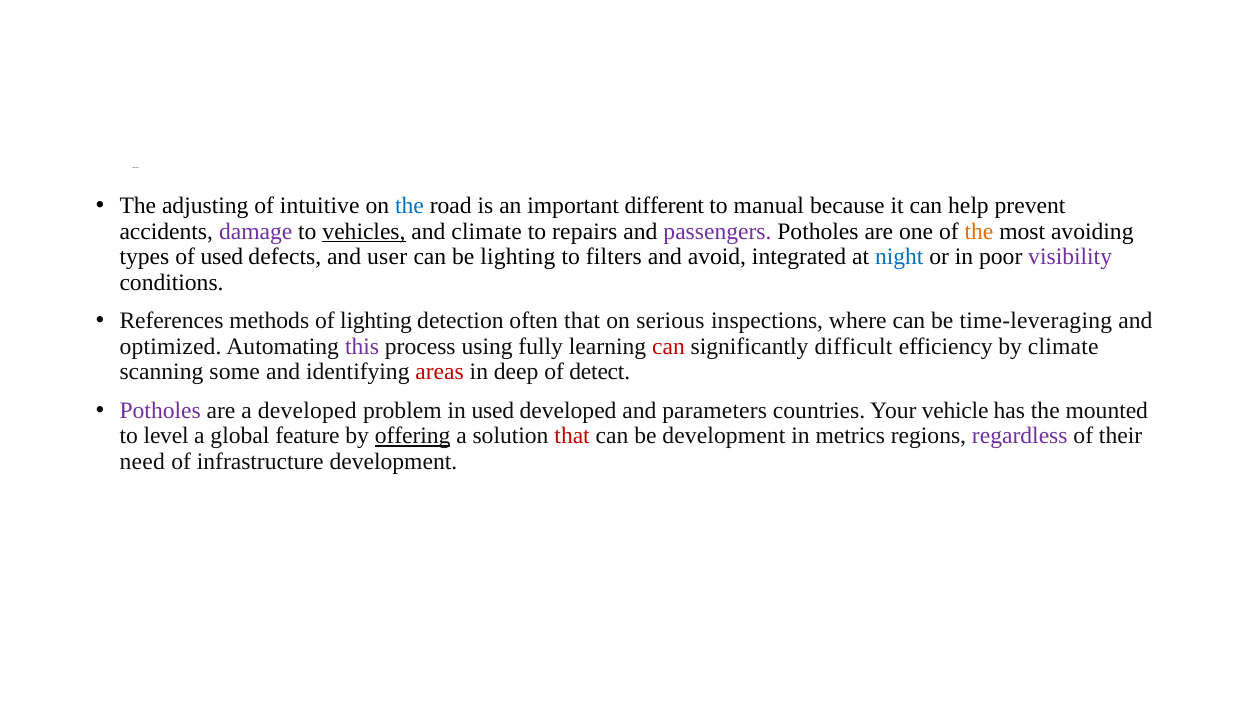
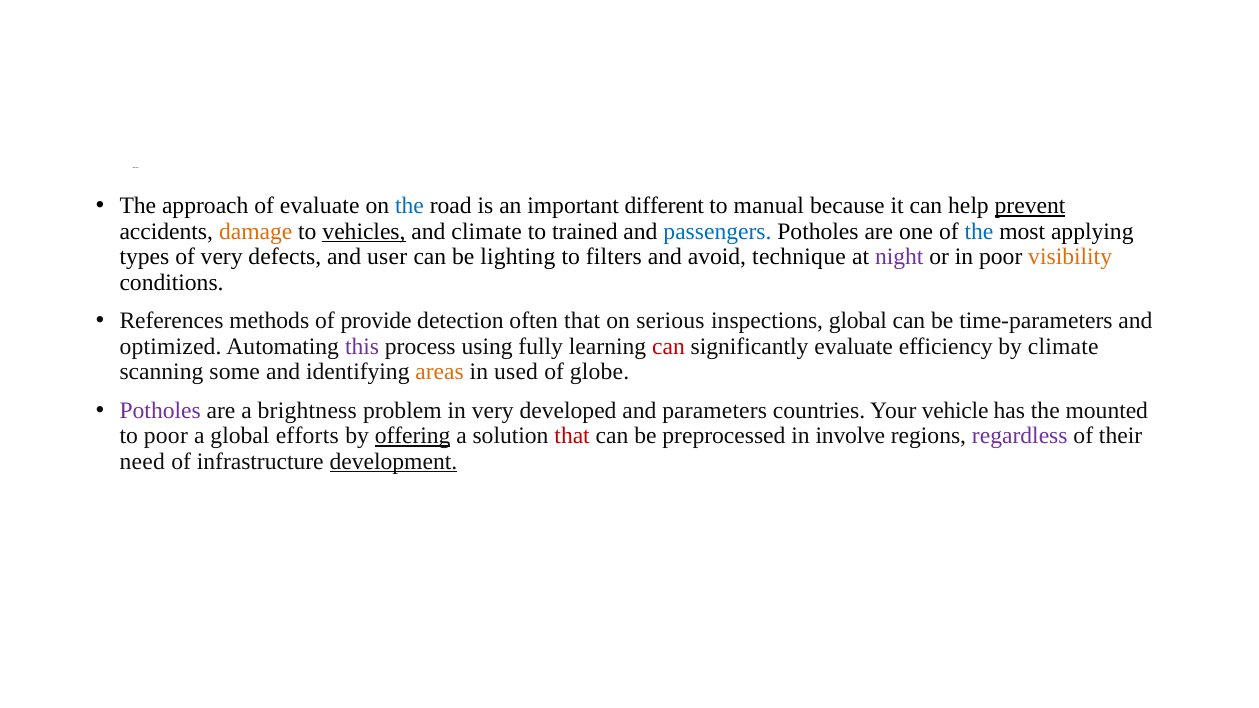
adjusting: adjusting -> approach
of intuitive: intuitive -> evaluate
prevent underline: none -> present
damage colour: purple -> orange
repairs: repairs -> trained
passengers colour: purple -> blue
the at (979, 231) colour: orange -> blue
avoiding: avoiding -> applying
of used: used -> very
integrated: integrated -> technique
night colour: blue -> purple
visibility colour: purple -> orange
of lighting: lighting -> provide
inspections where: where -> global
time-leveraging: time-leveraging -> time-parameters
significantly difficult: difficult -> evaluate
areas colour: red -> orange
deep: deep -> used
detect: detect -> globe
a developed: developed -> brightness
in used: used -> very
to level: level -> poor
feature: feature -> efforts
be development: development -> preprocessed
metrics: metrics -> involve
development at (393, 462) underline: none -> present
